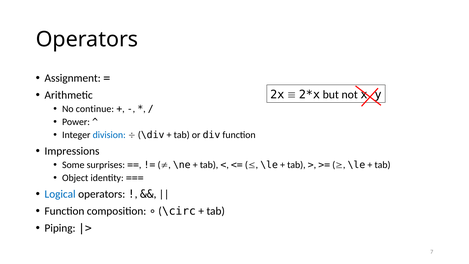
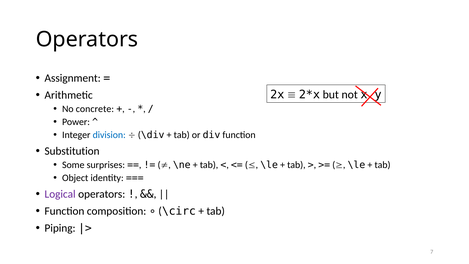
continue: continue -> concrete
Impressions: Impressions -> Substitution
Logical colour: blue -> purple
